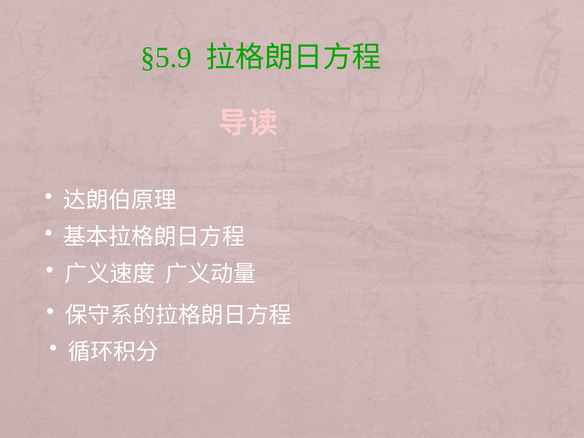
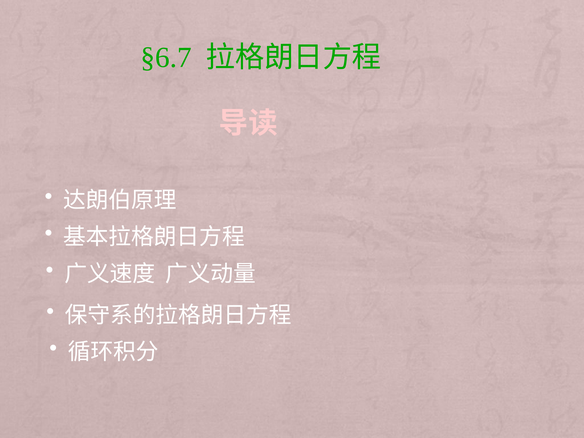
§5.9: §5.9 -> §6.7
